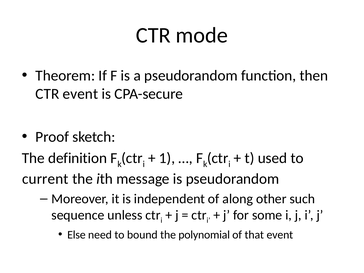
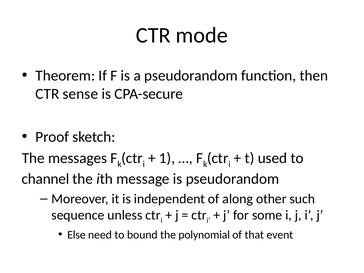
CTR event: event -> sense
definition: definition -> messages
current: current -> channel
